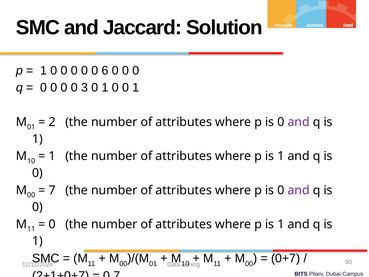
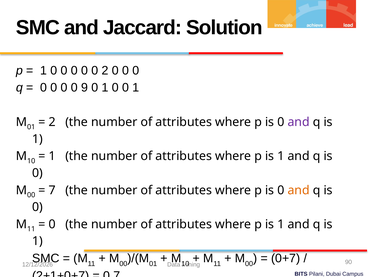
0 6: 6 -> 2
3: 3 -> 9
and at (299, 190) colour: purple -> orange
